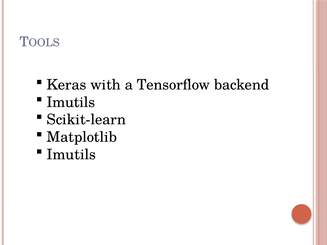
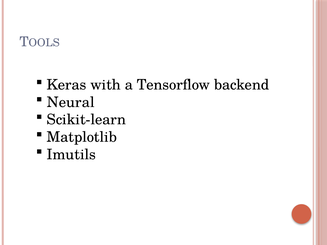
Imutils at (71, 102): Imutils -> Neural
